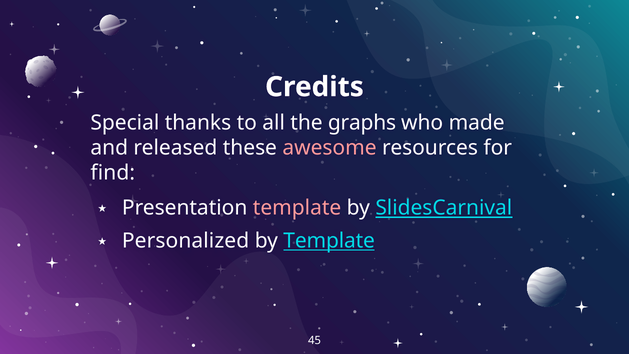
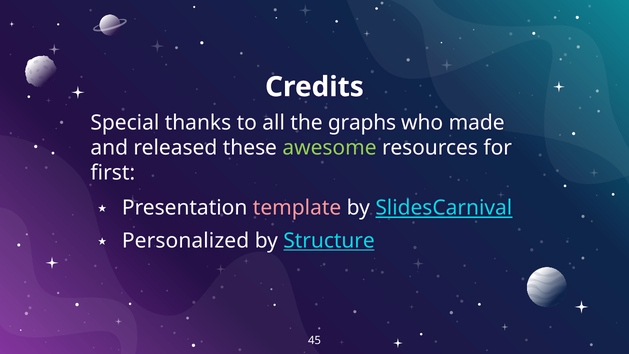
awesome colour: pink -> light green
find: find -> first
by Template: Template -> Structure
